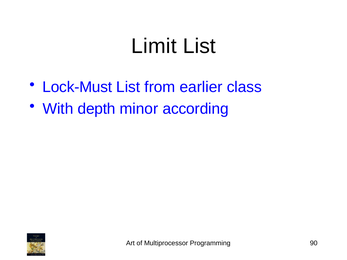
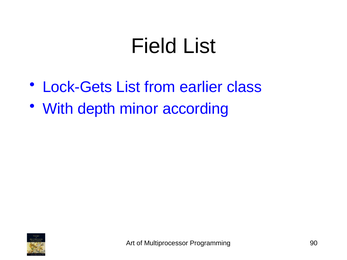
Limit: Limit -> Field
Lock-Must: Lock-Must -> Lock-Gets
